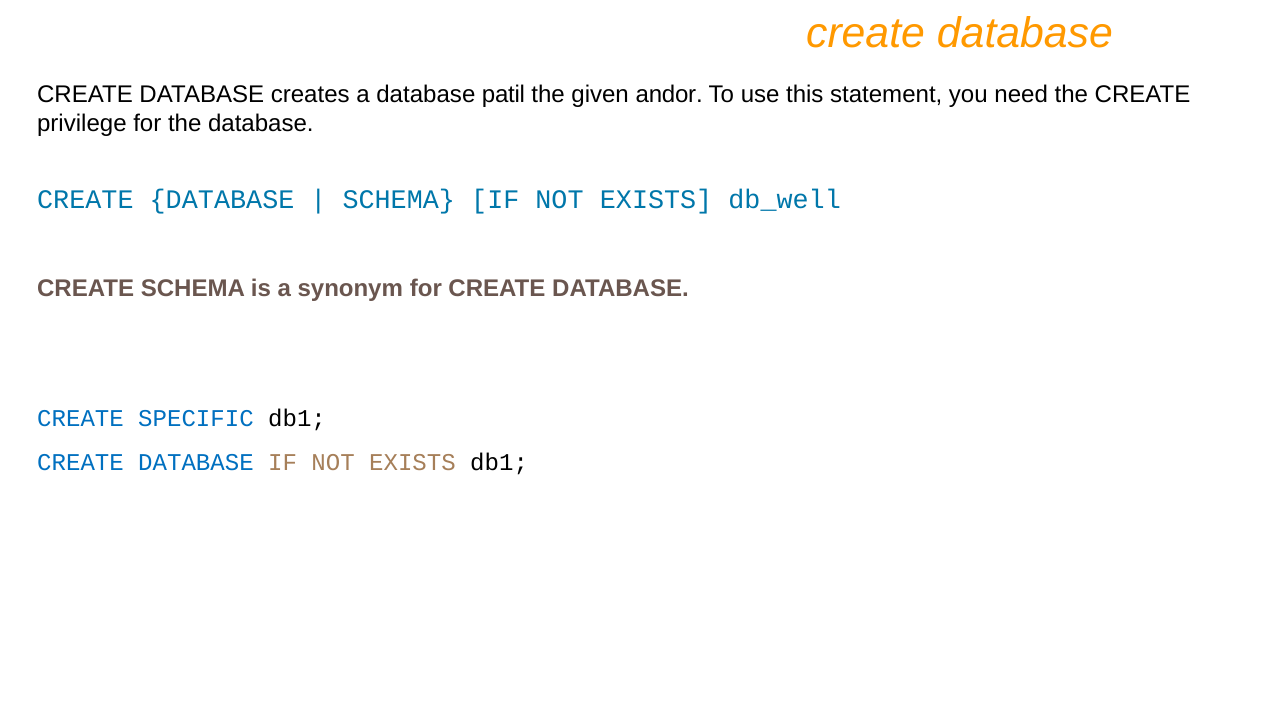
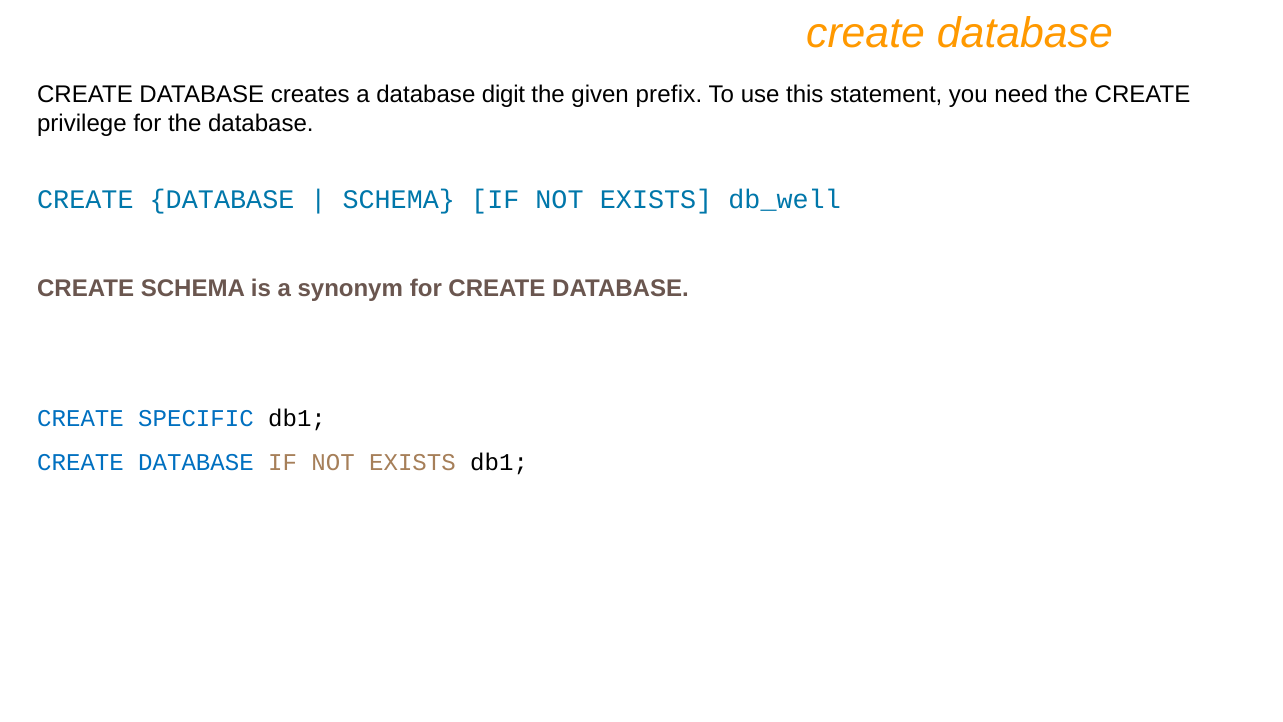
patil: patil -> digit
andor: andor -> prefix
